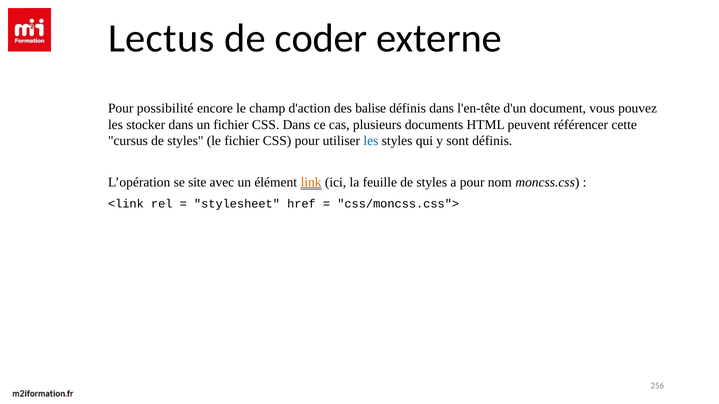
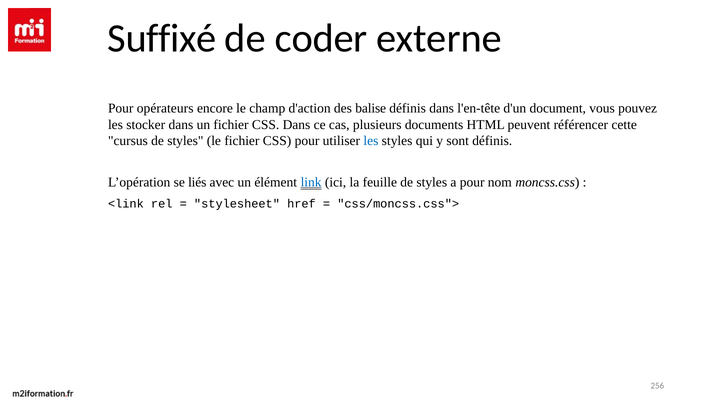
Lectus: Lectus -> Suffixé
possibilité: possibilité -> opérateurs
site: site -> liés
link colour: orange -> blue
